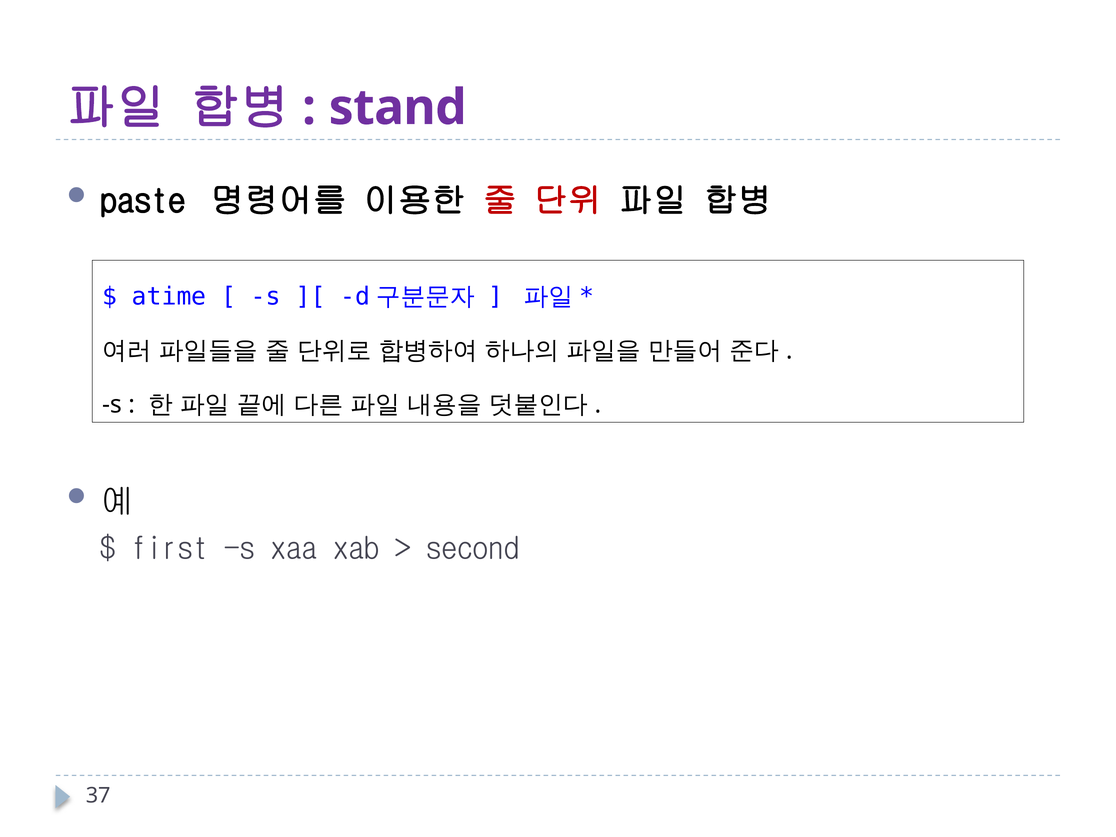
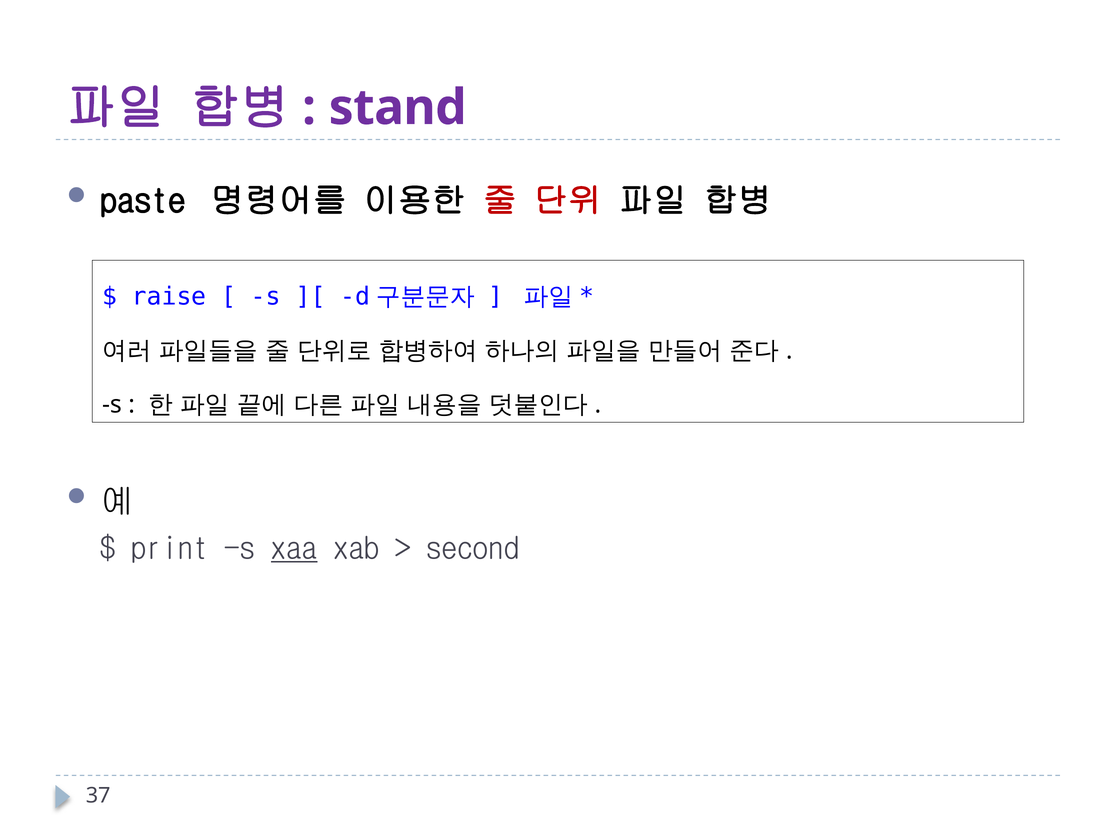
atime: atime -> raise
first: first -> print
xaa underline: none -> present
